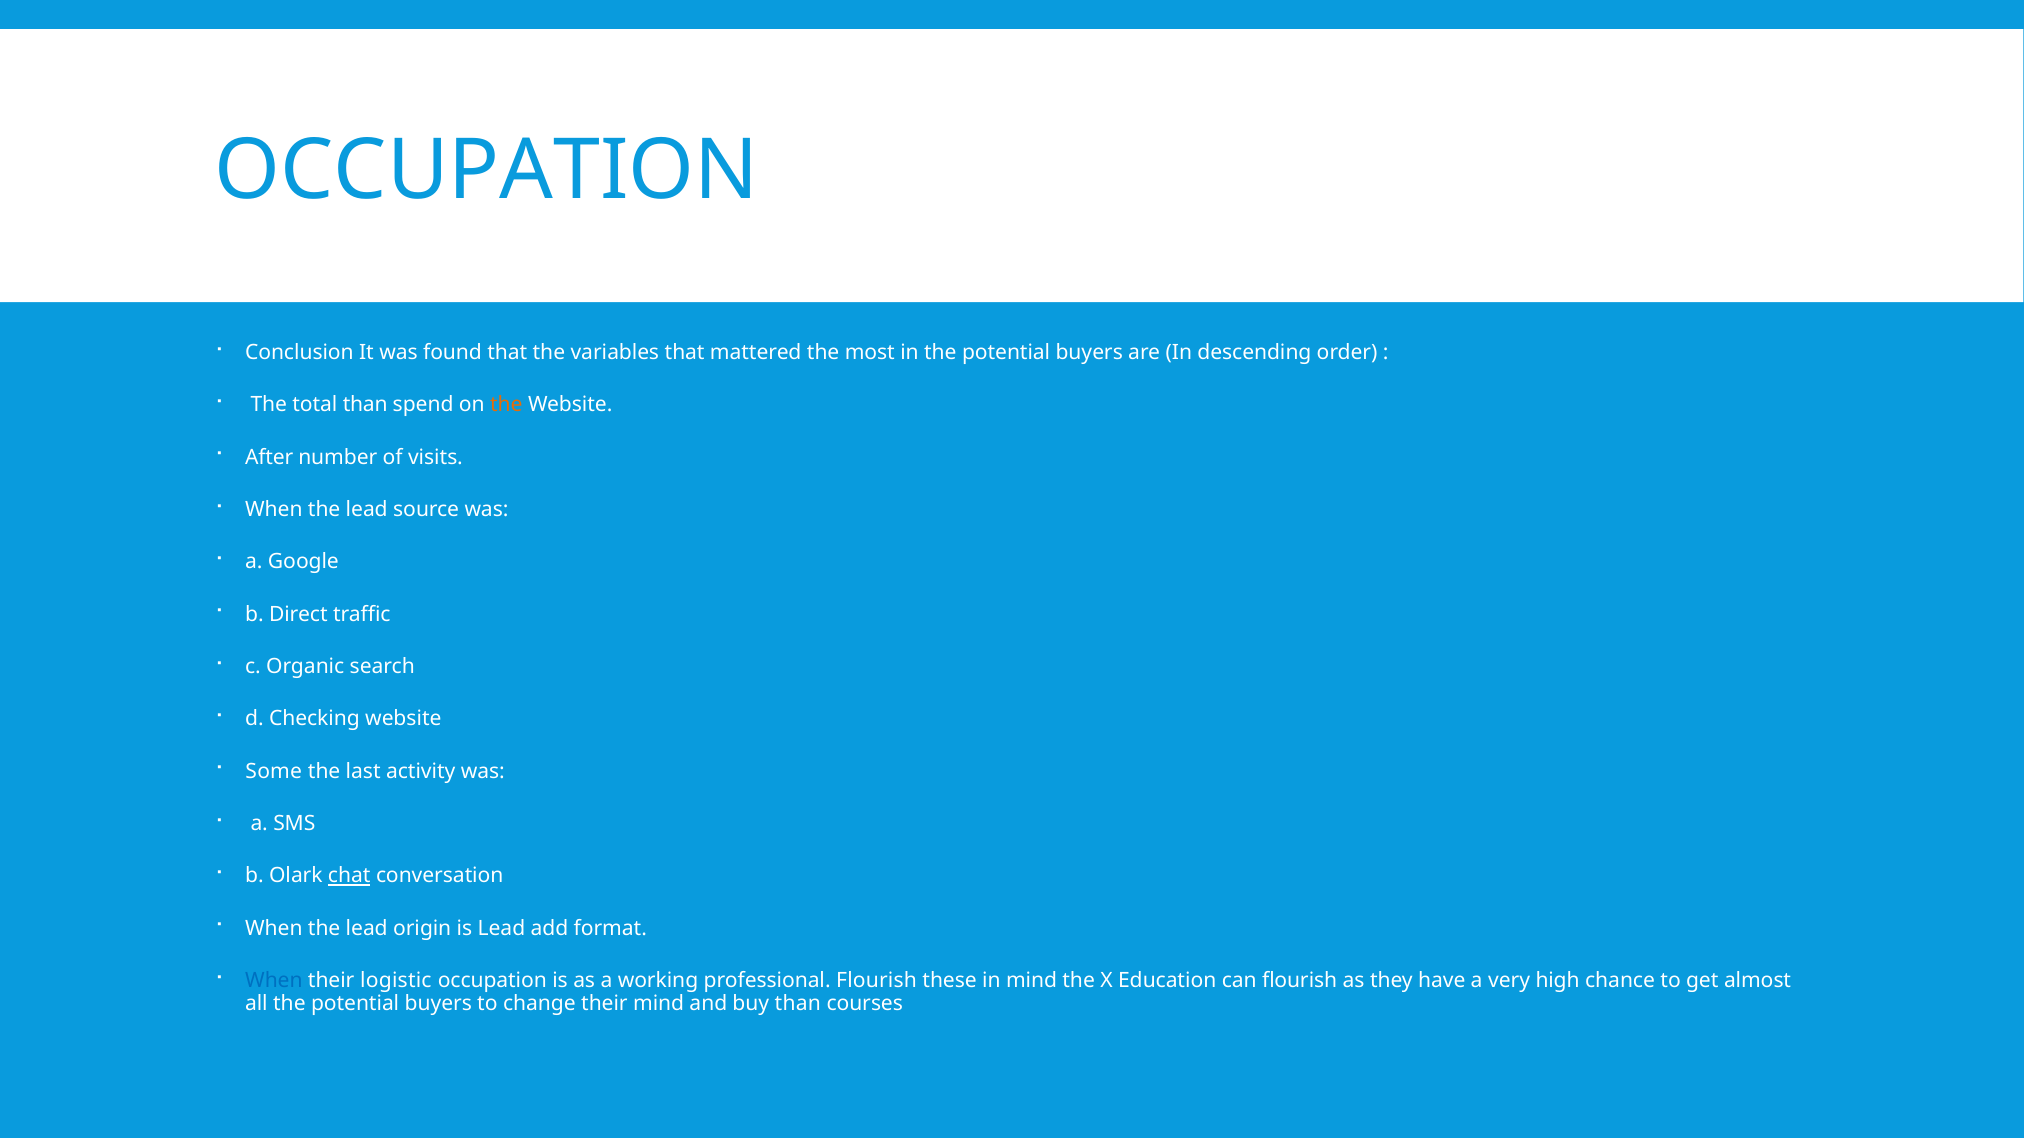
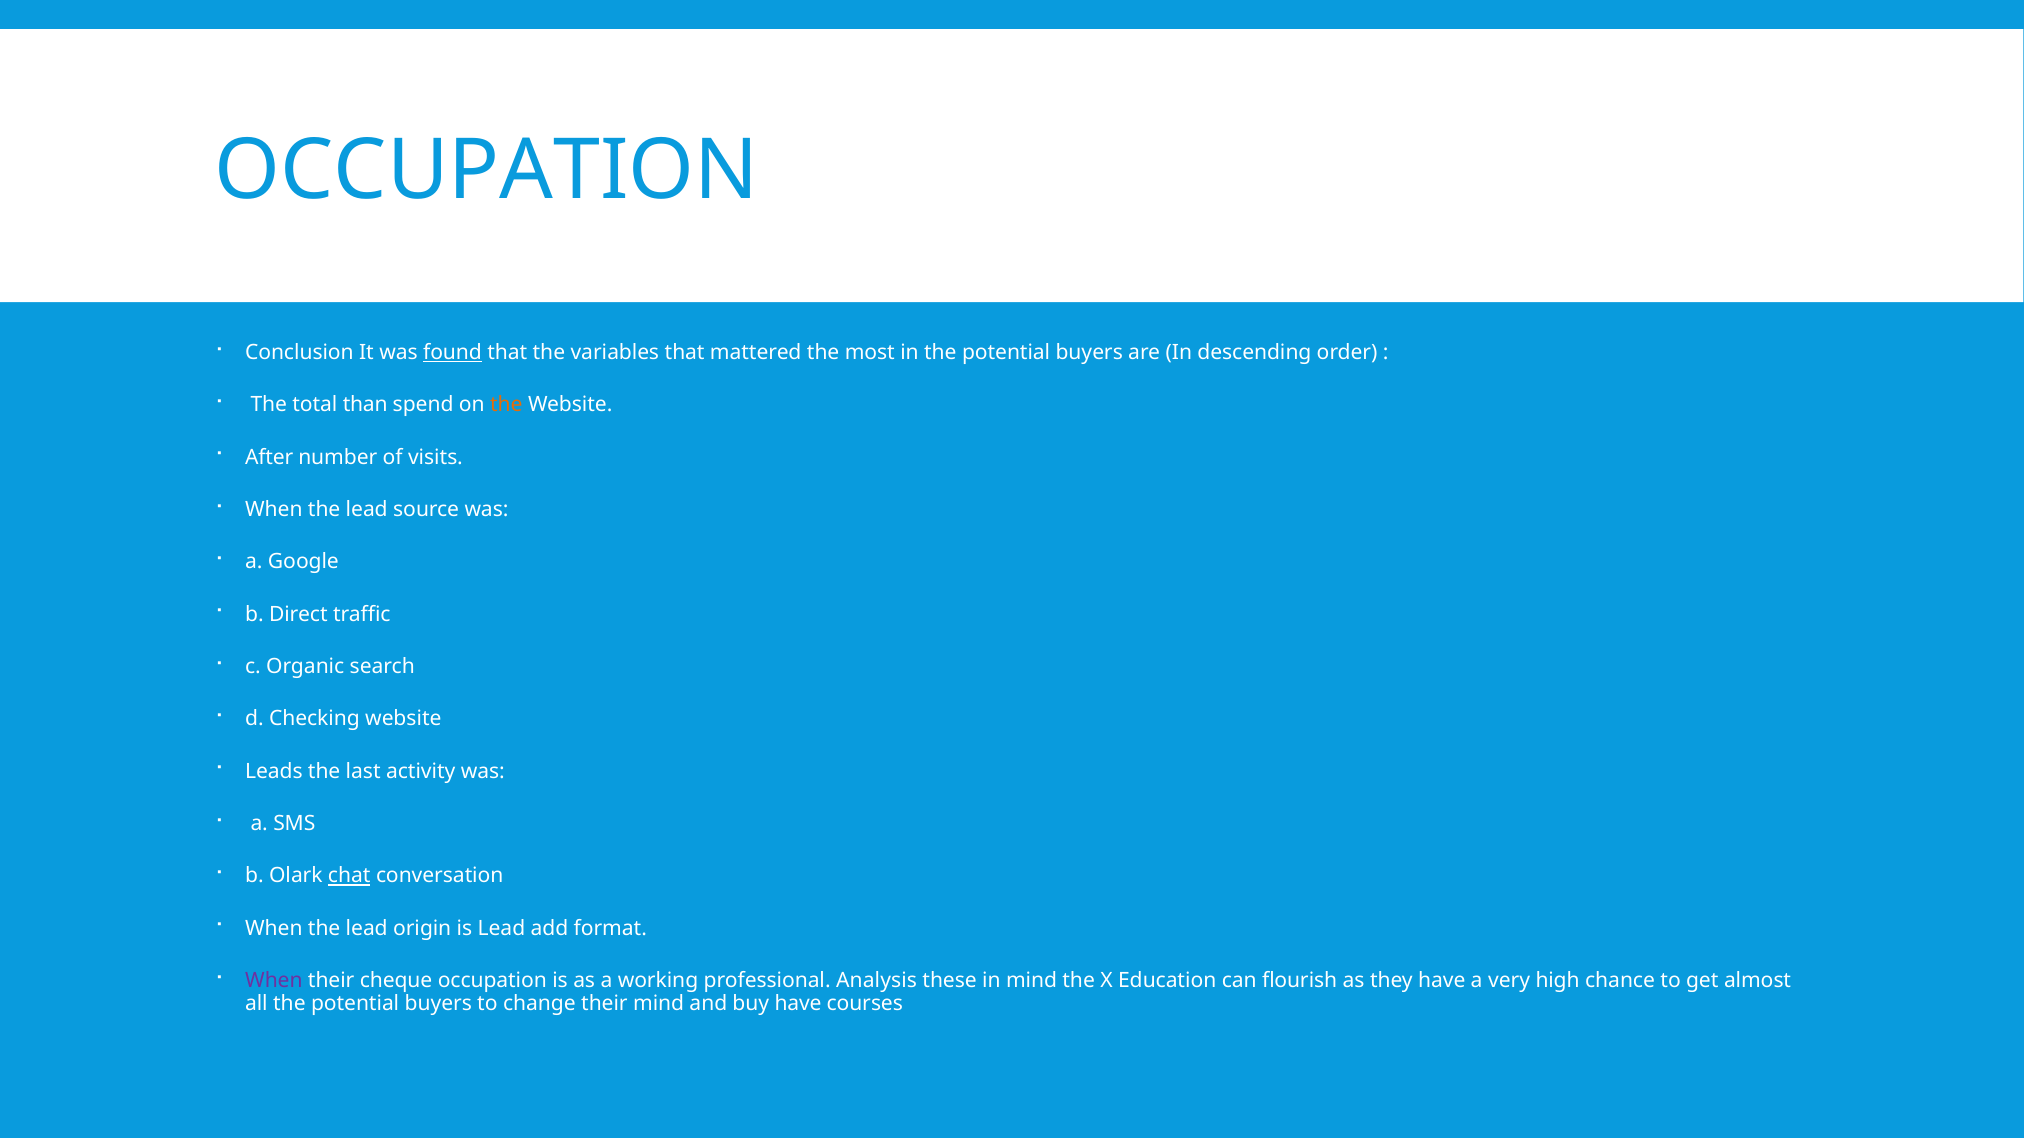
found underline: none -> present
Some: Some -> Leads
When at (274, 981) colour: blue -> purple
logistic: logistic -> cheque
professional Flourish: Flourish -> Analysis
buy than: than -> have
